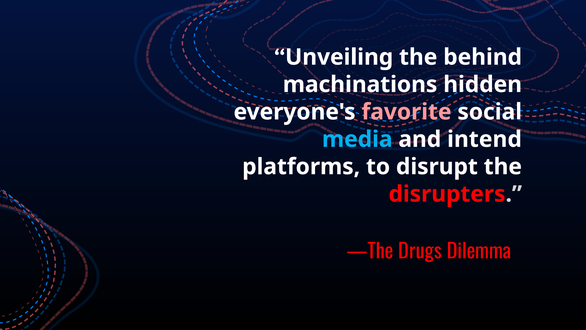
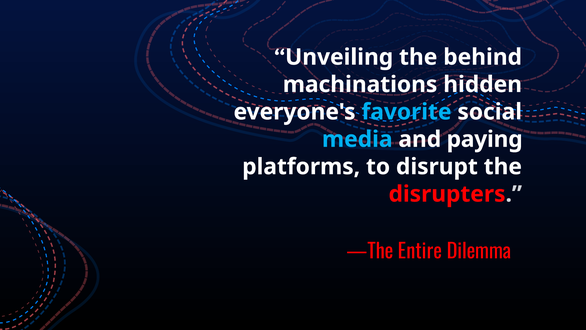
favorite colour: pink -> light blue
intend: intend -> paying
Drugs: Drugs -> Entire
